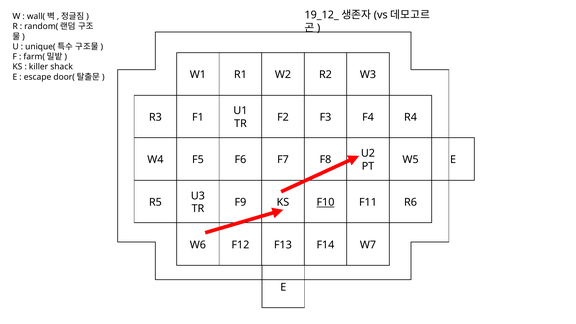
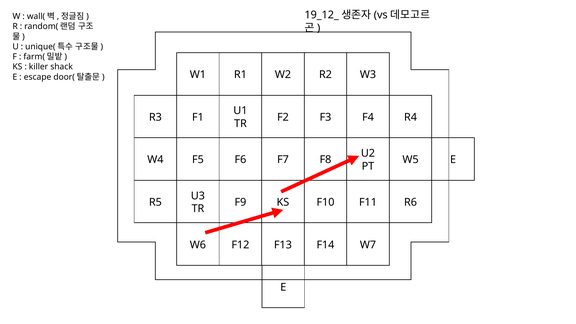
F10 underline: present -> none
